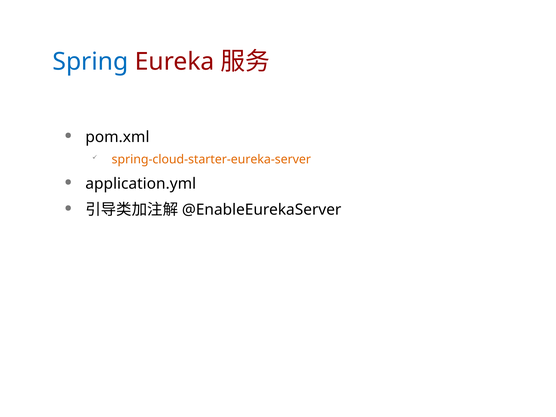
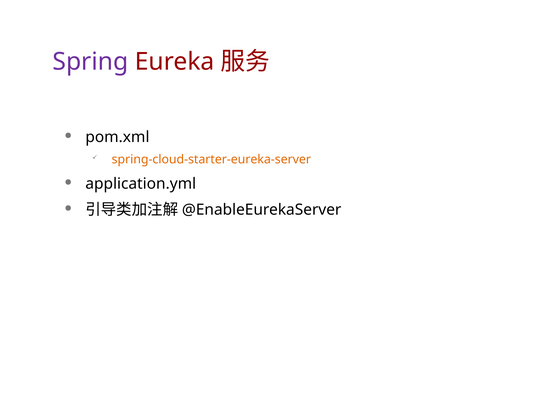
Spring colour: blue -> purple
